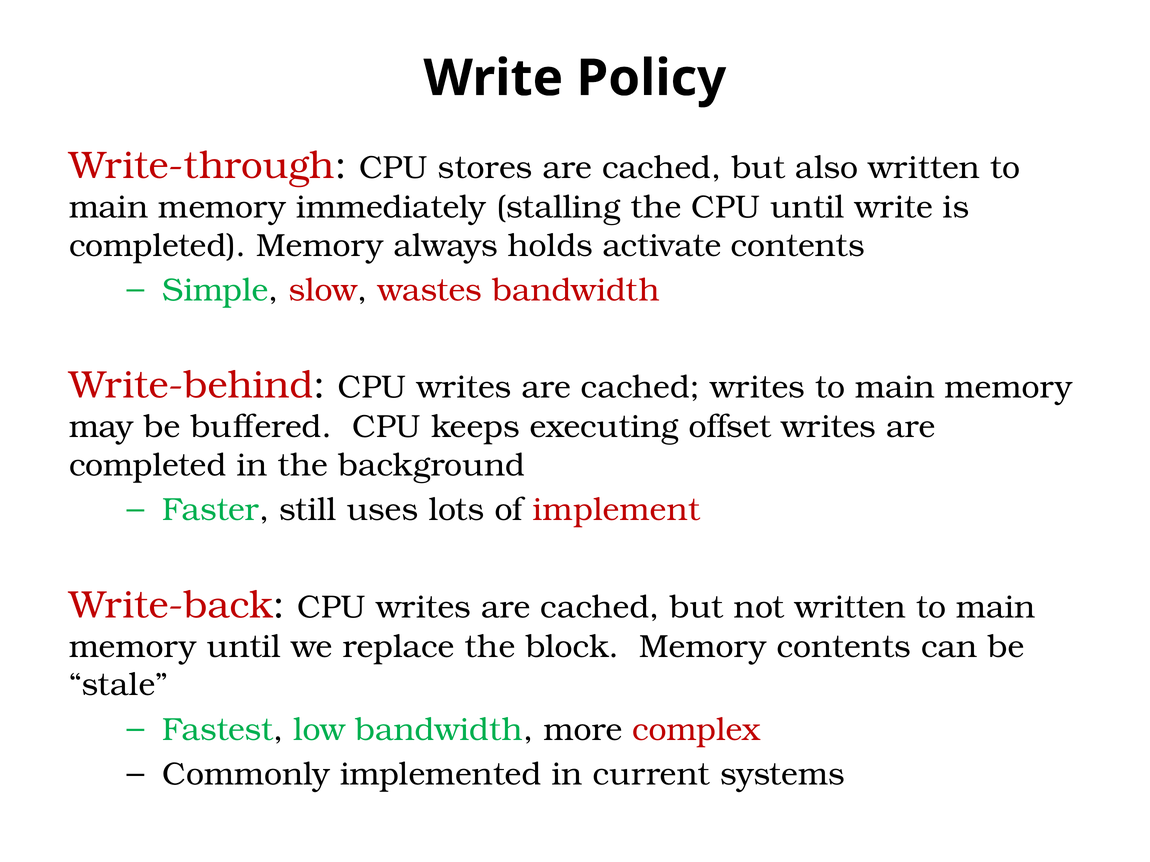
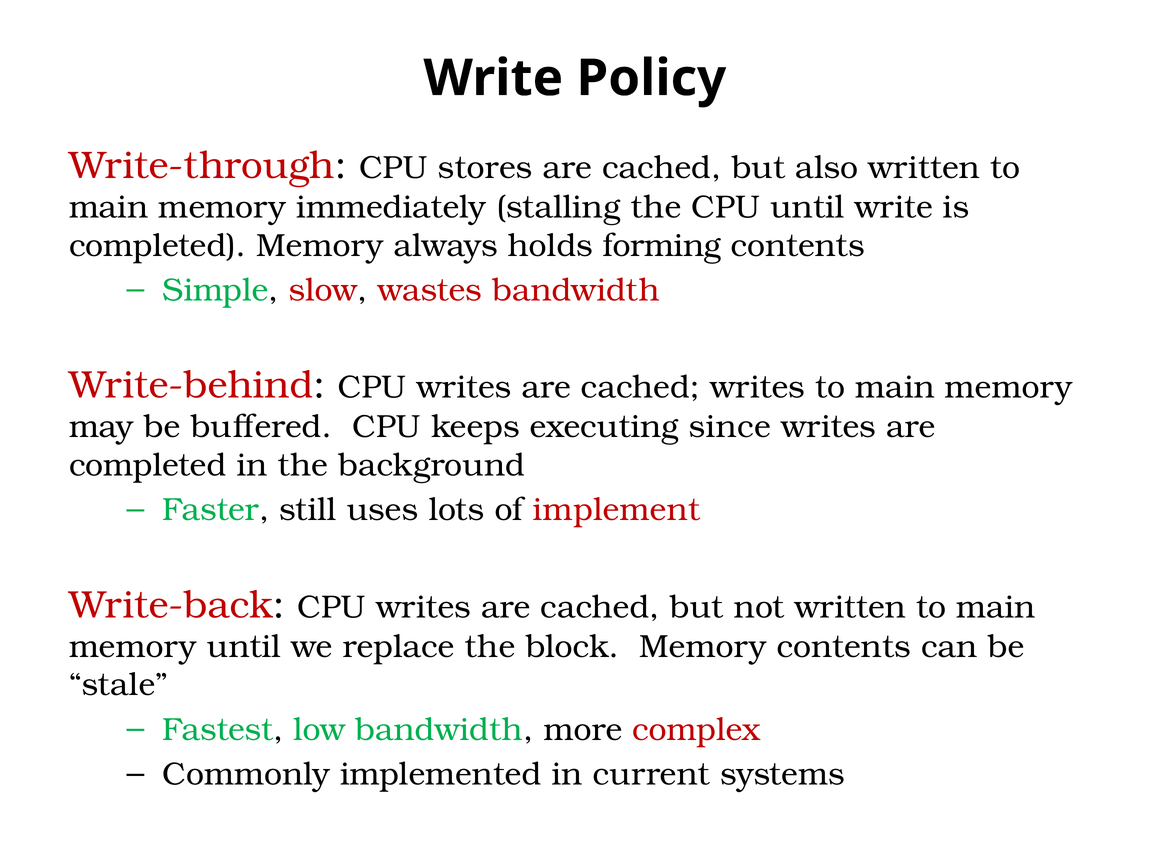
activate: activate -> forming
offset: offset -> since
